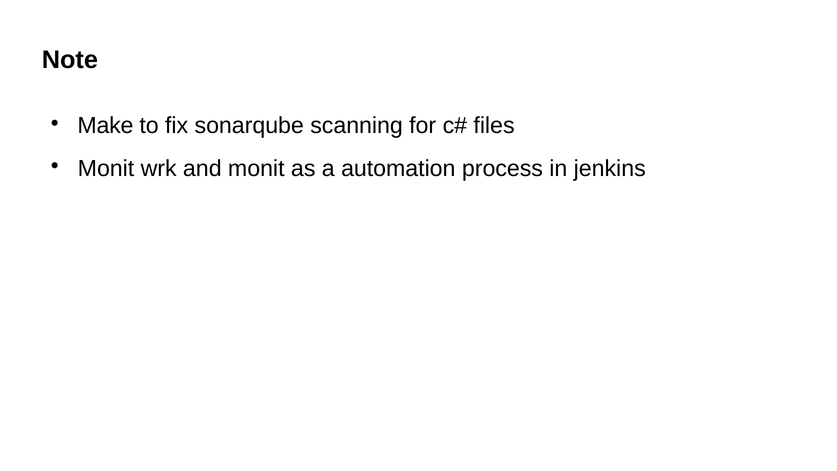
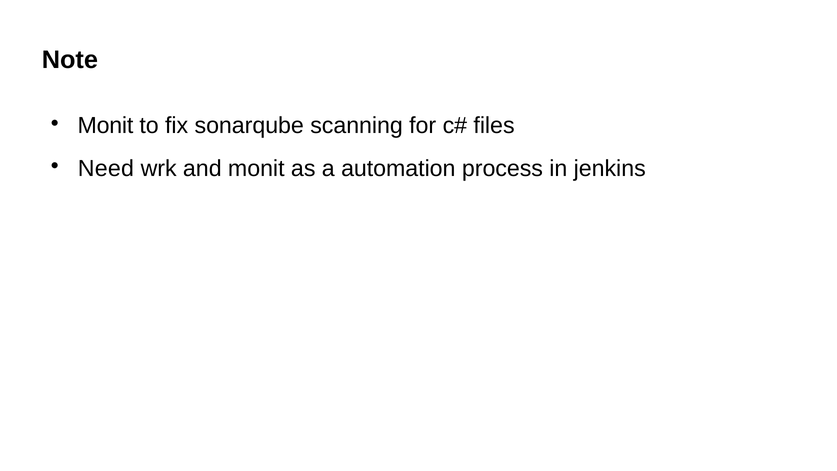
Make at (105, 126): Make -> Monit
Monit at (106, 168): Monit -> Need
